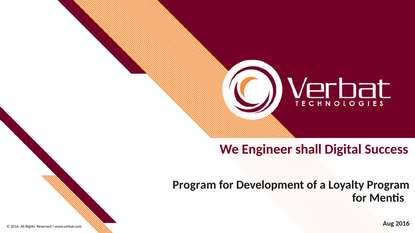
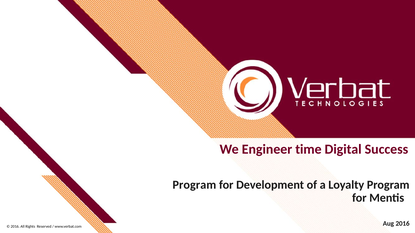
shall: shall -> time
